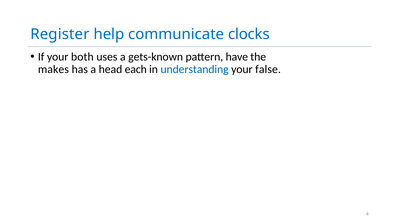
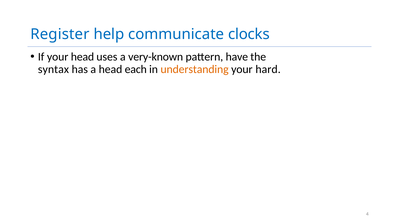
your both: both -> head
gets-known: gets-known -> very-known
makes: makes -> syntax
understanding colour: blue -> orange
false: false -> hard
